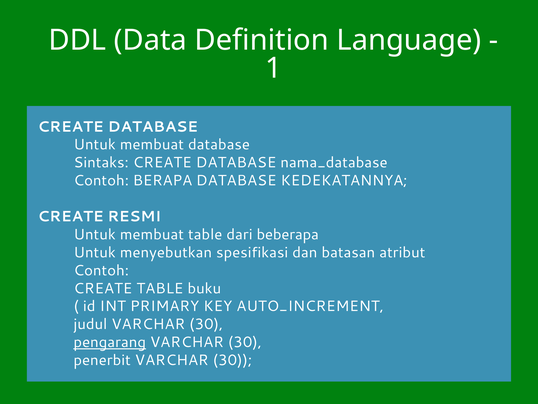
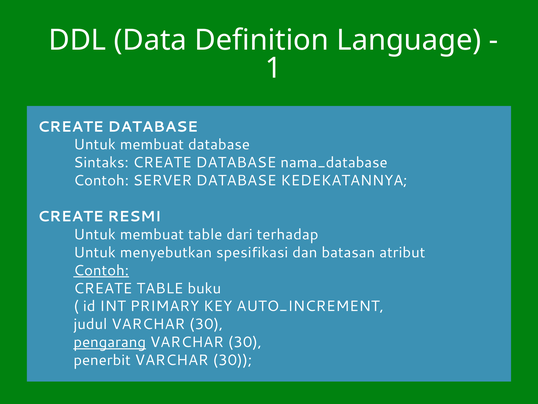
BERAPA: BERAPA -> SERVER
beberapa: beberapa -> terhadap
Contoh at (101, 270) underline: none -> present
